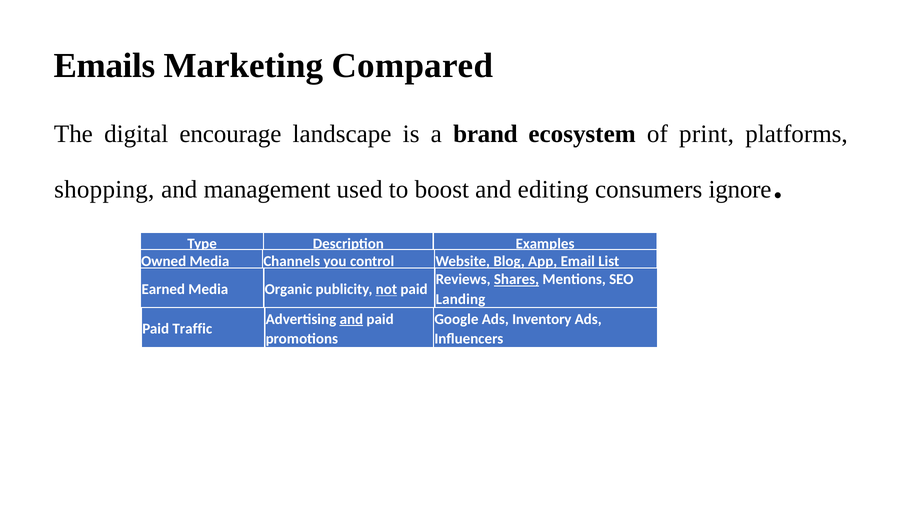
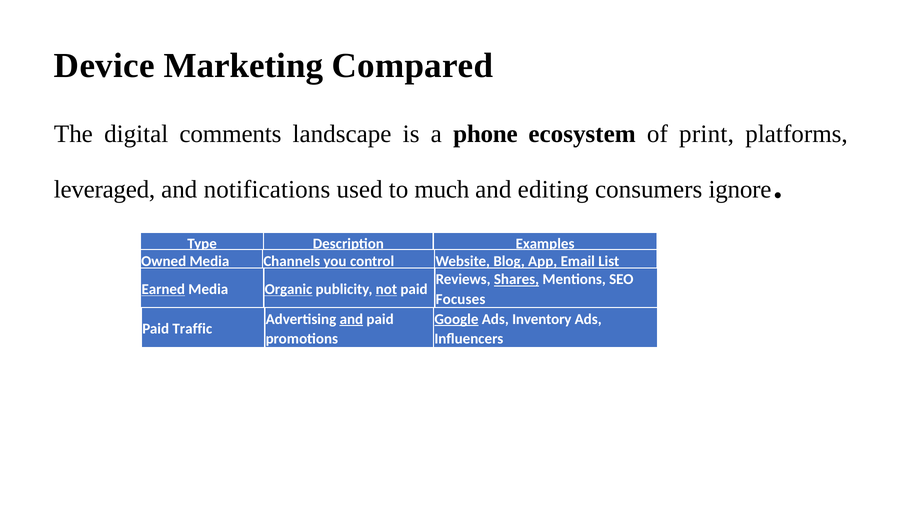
Emails: Emails -> Device
encourage: encourage -> comments
brand: brand -> phone
shopping: shopping -> leveraged
management: management -> notifications
boost: boost -> much
Earned underline: none -> present
Organic underline: none -> present
Landing: Landing -> Focuses
Google underline: none -> present
